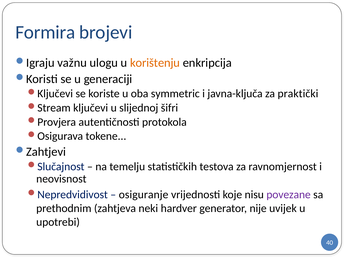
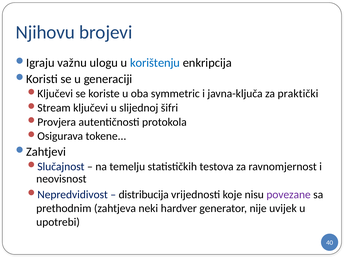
Formira: Formira -> Njihovu
korištenju colour: orange -> blue
osiguranje: osiguranje -> distribucija
